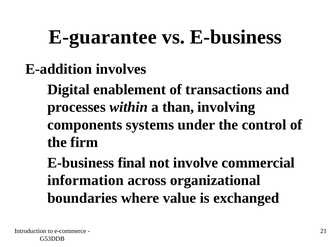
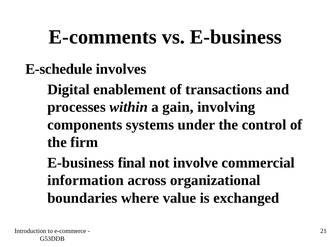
E-guarantee: E-guarantee -> E-comments
E-addition: E-addition -> E-schedule
than: than -> gain
